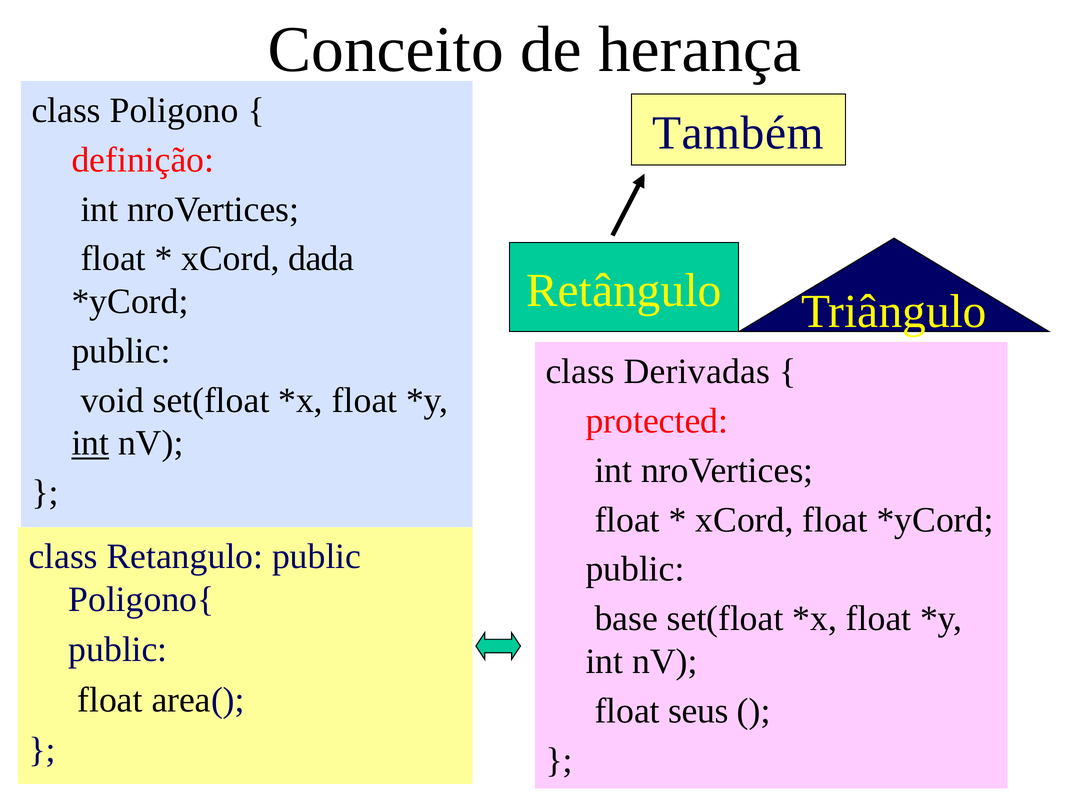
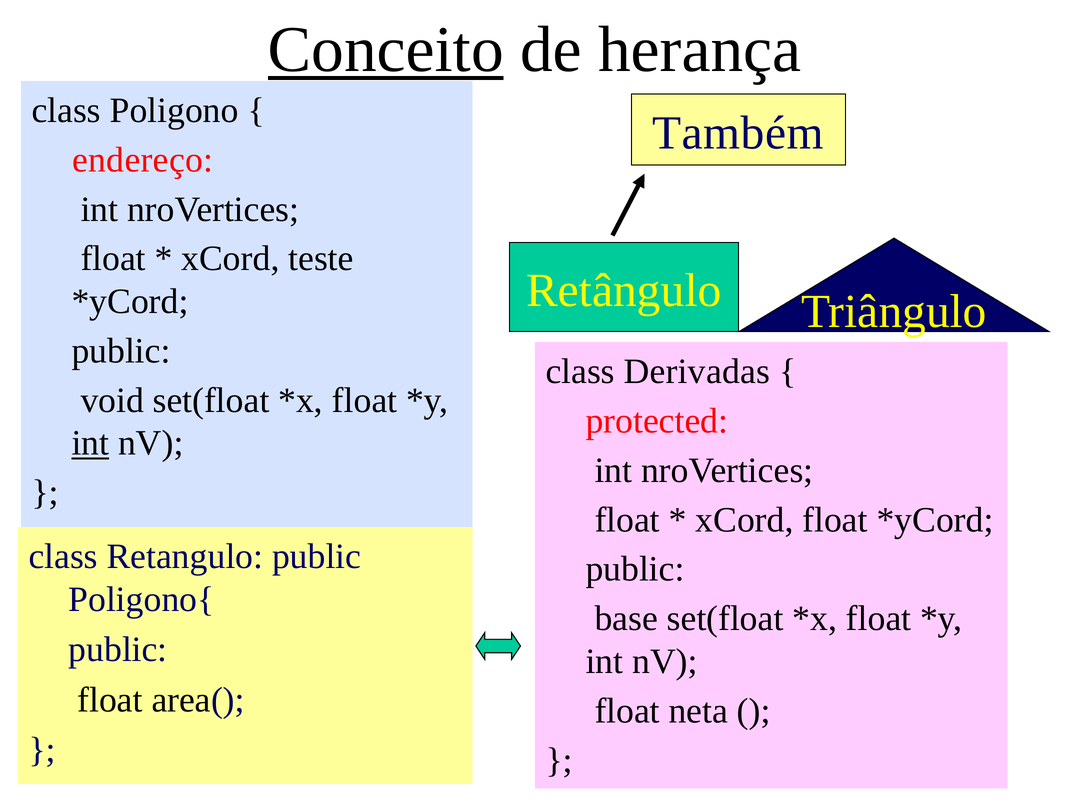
Conceito underline: none -> present
definição: definição -> endereço
dada: dada -> teste
seus: seus -> neta
